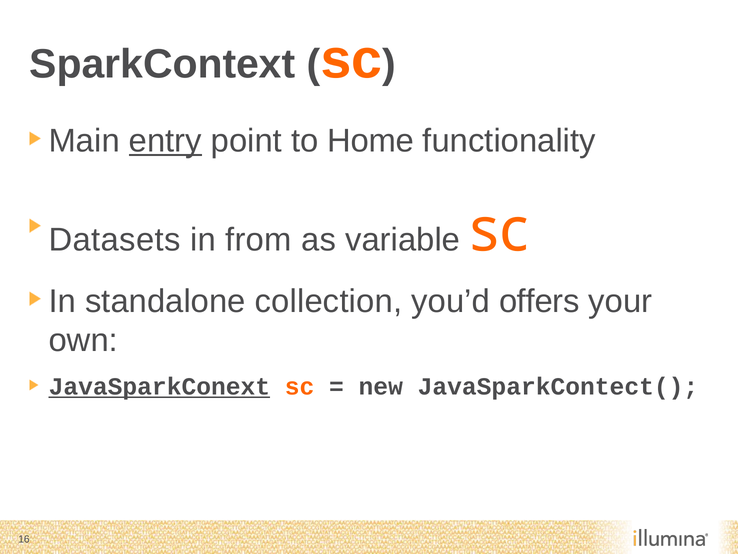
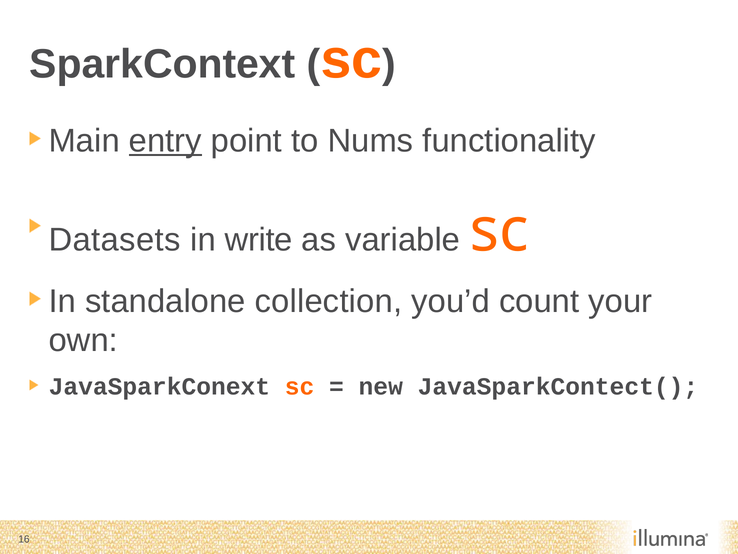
Home: Home -> Nums
from: from -> write
offers: offers -> count
JavaSparkConext underline: present -> none
